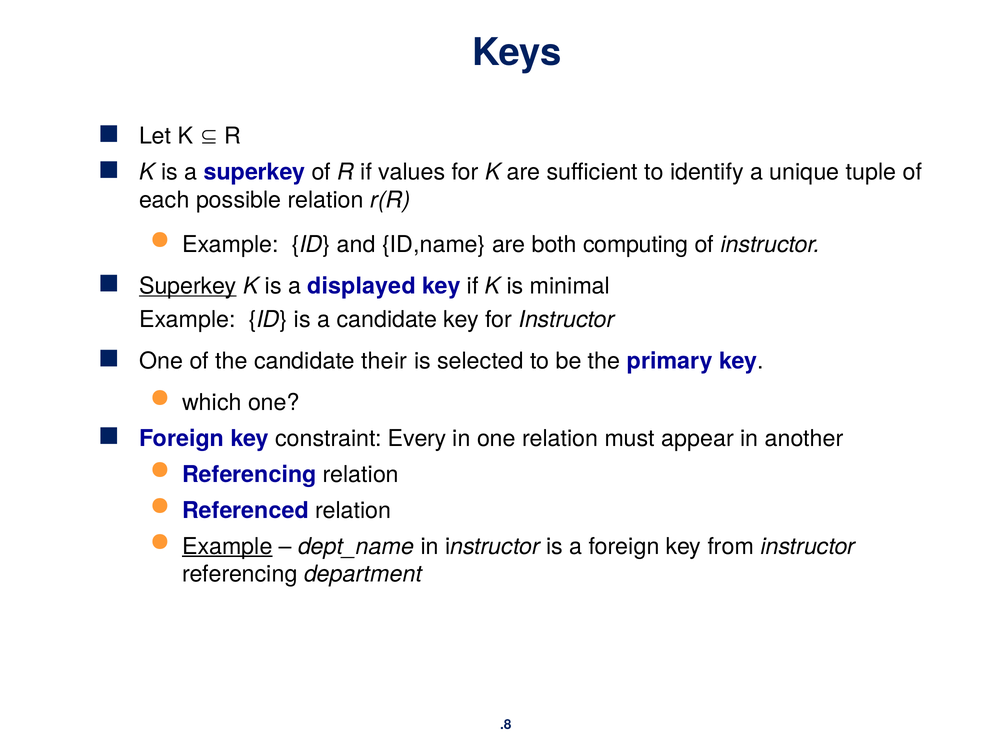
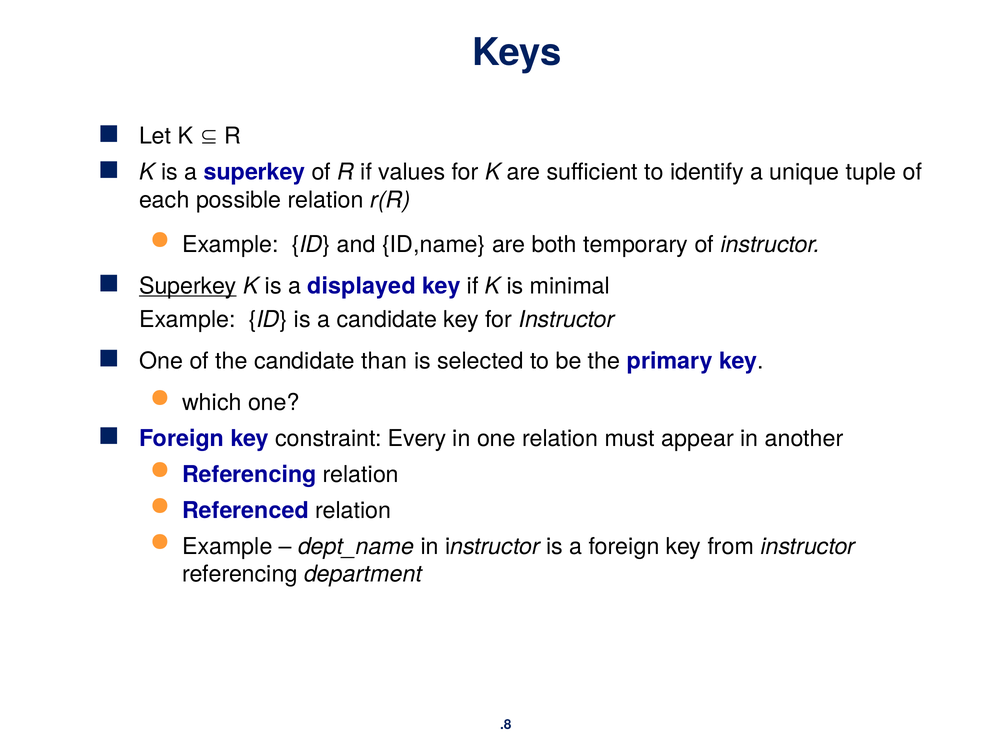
computing: computing -> temporary
their: their -> than
Example at (227, 547) underline: present -> none
